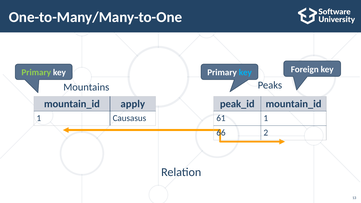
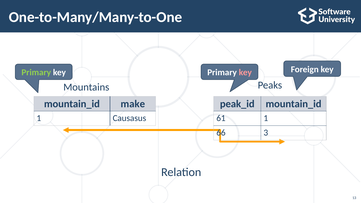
key at (245, 72) colour: light blue -> pink
apply: apply -> make
2: 2 -> 3
